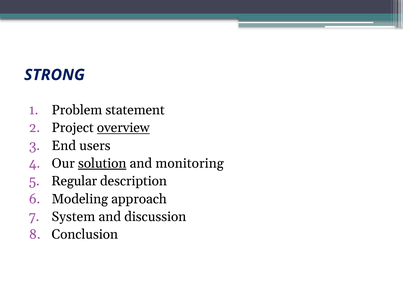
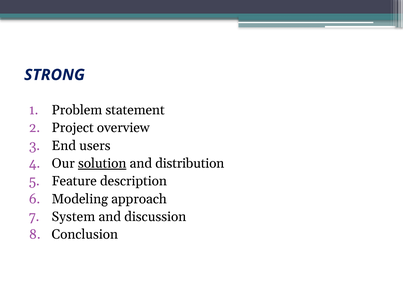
overview underline: present -> none
monitoring: monitoring -> distribution
Regular: Regular -> Feature
